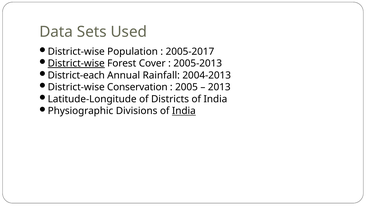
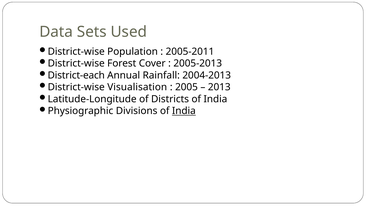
2005-2017: 2005-2017 -> 2005-2011
District-wise at (76, 63) underline: present -> none
Conservation: Conservation -> Visualisation
